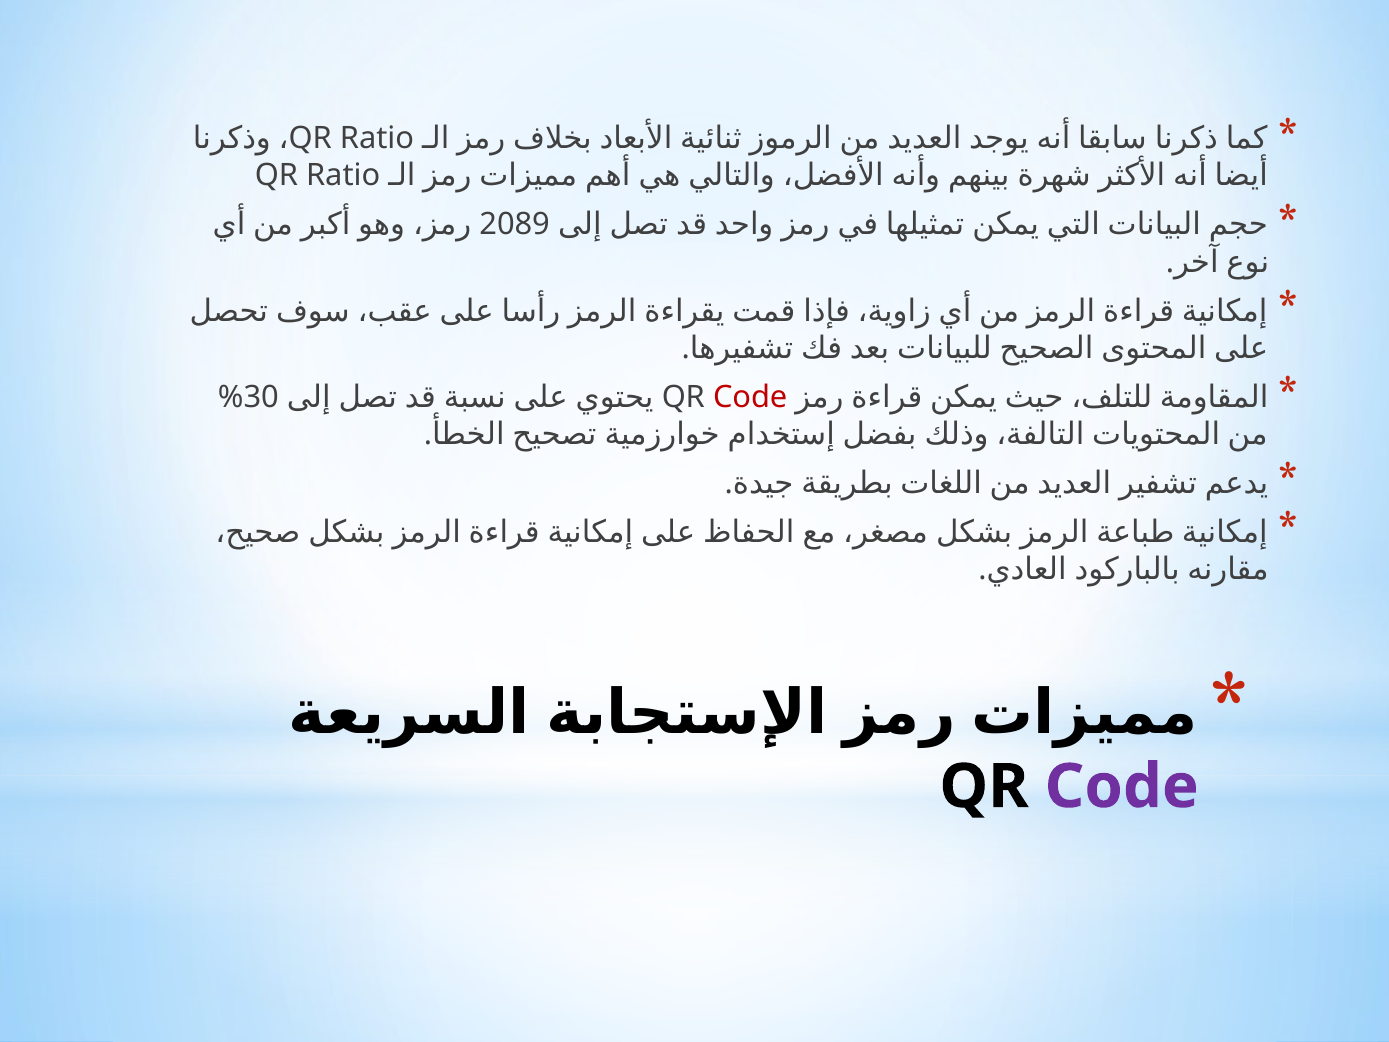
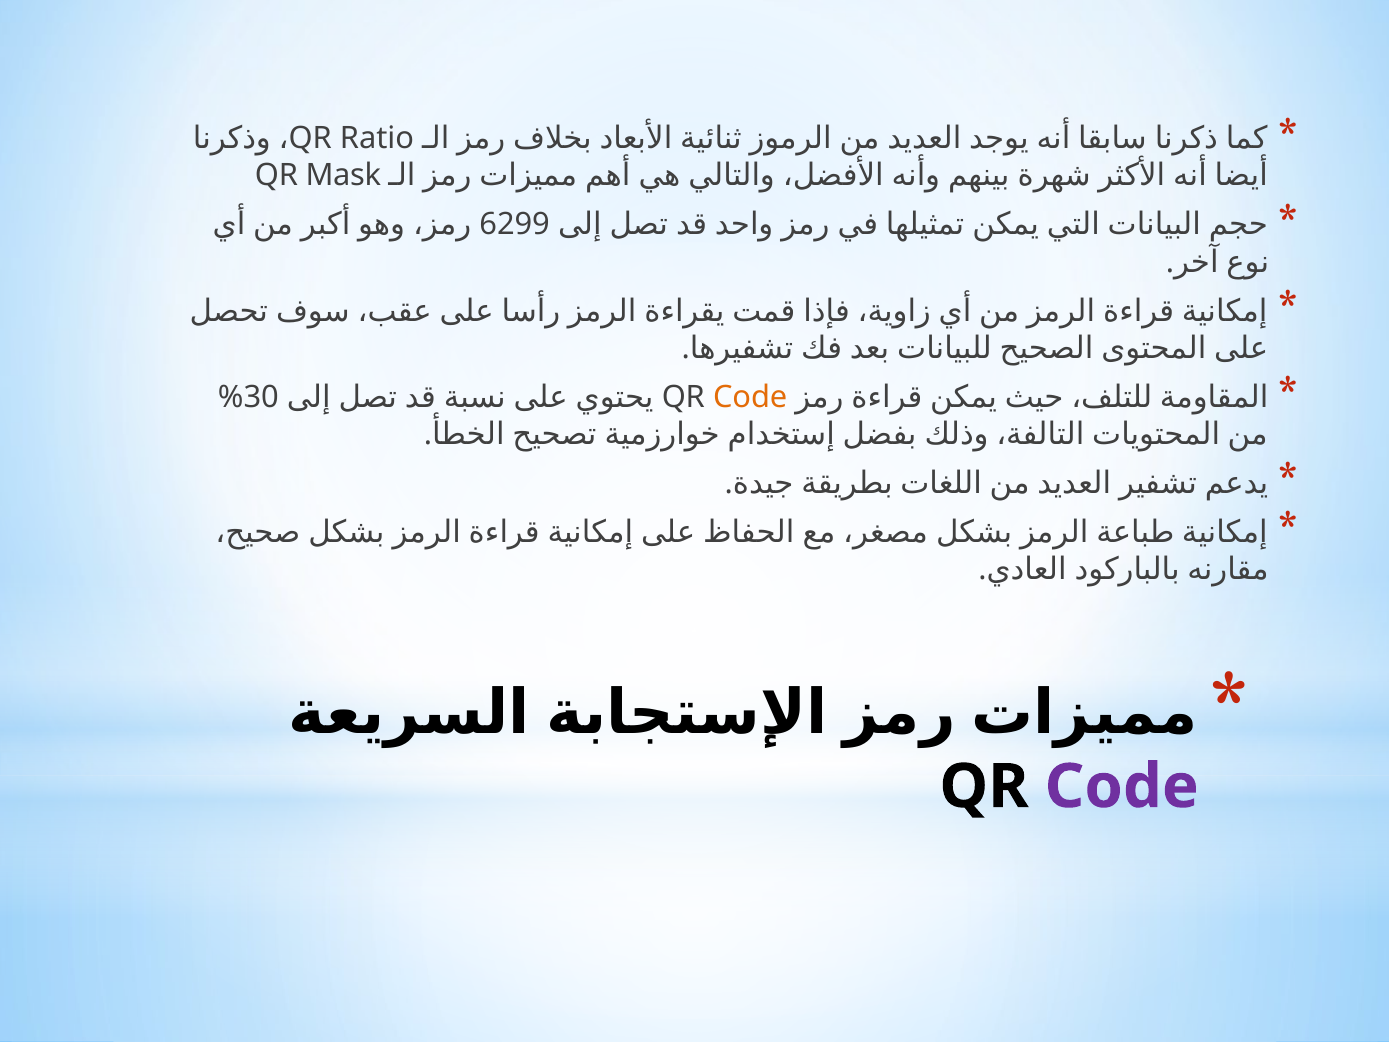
Ratio at (343, 176): Ratio -> Mask
2089: 2089 -> 6299
Code at (750, 397) colour: red -> orange
